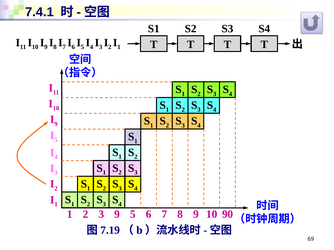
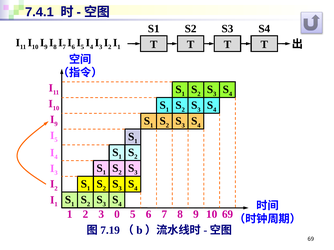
2 9: 9 -> 0
10 90: 90 -> 69
